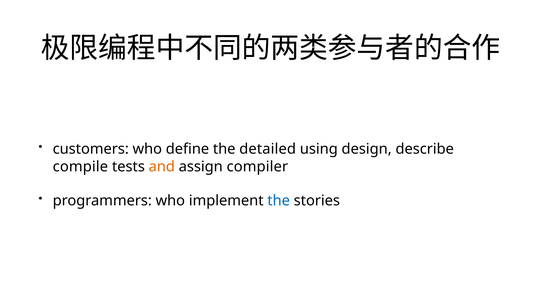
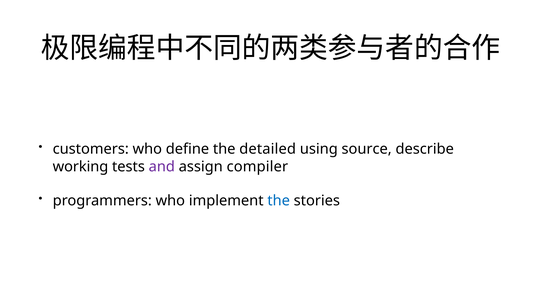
design: design -> source
compile: compile -> working
and colour: orange -> purple
